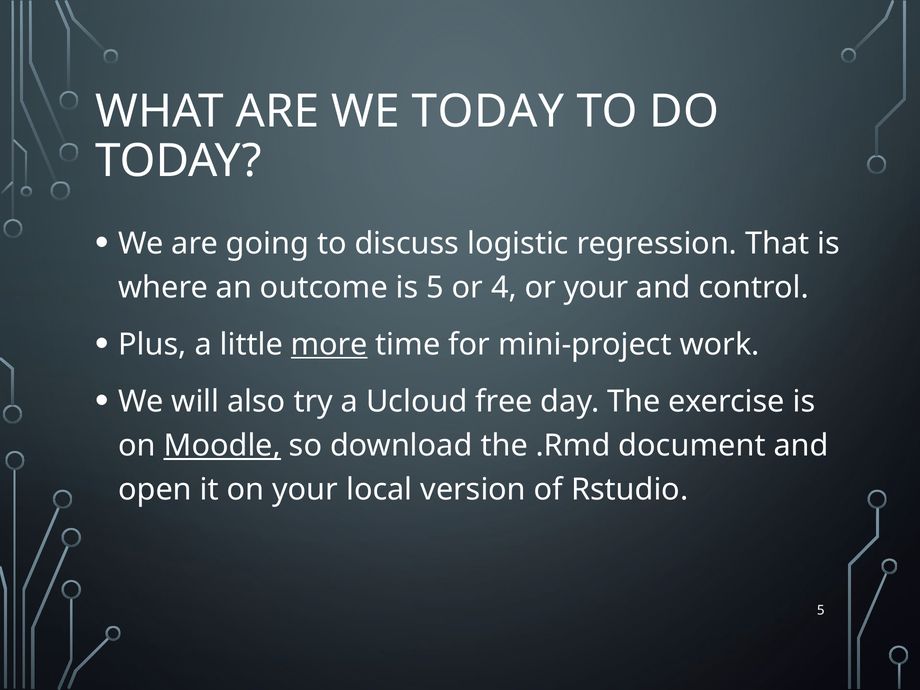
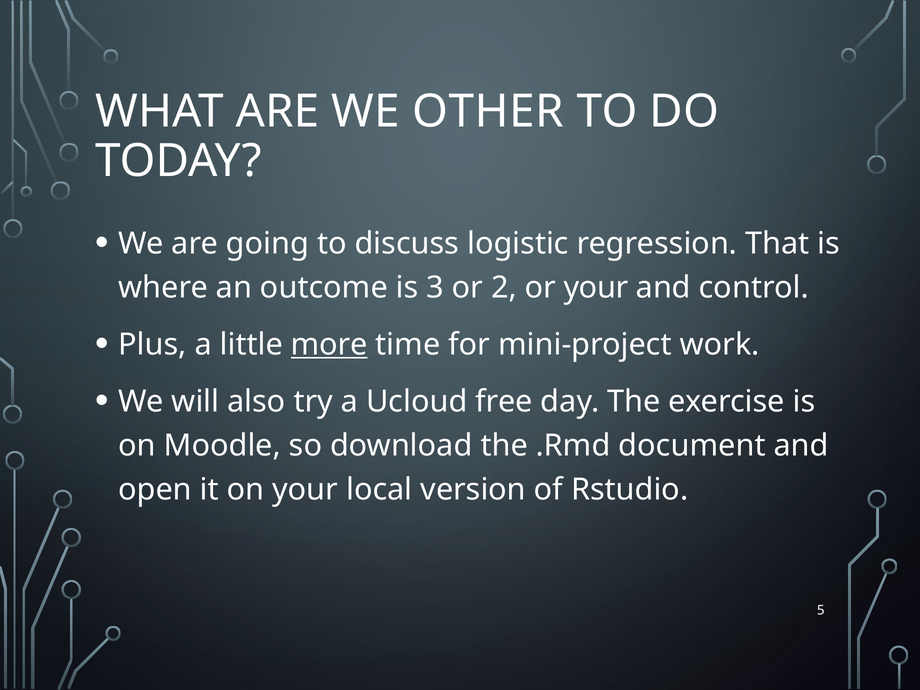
WE TODAY: TODAY -> OTHER
is 5: 5 -> 3
4: 4 -> 2
Moodle underline: present -> none
